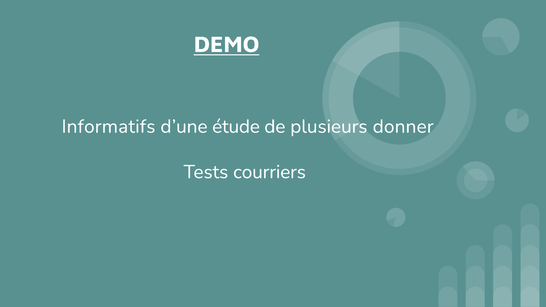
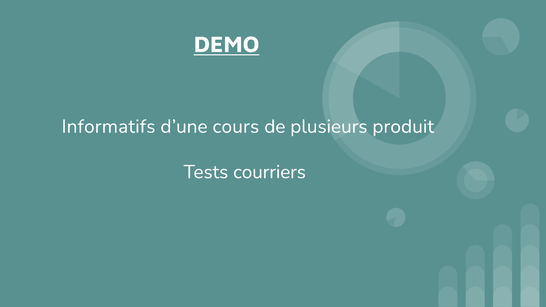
étude: étude -> cours
donner: donner -> produit
